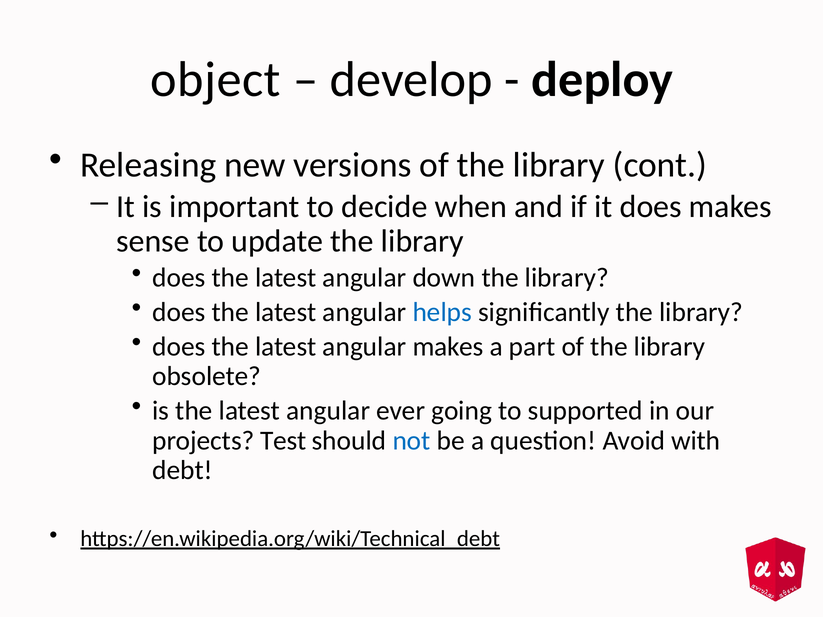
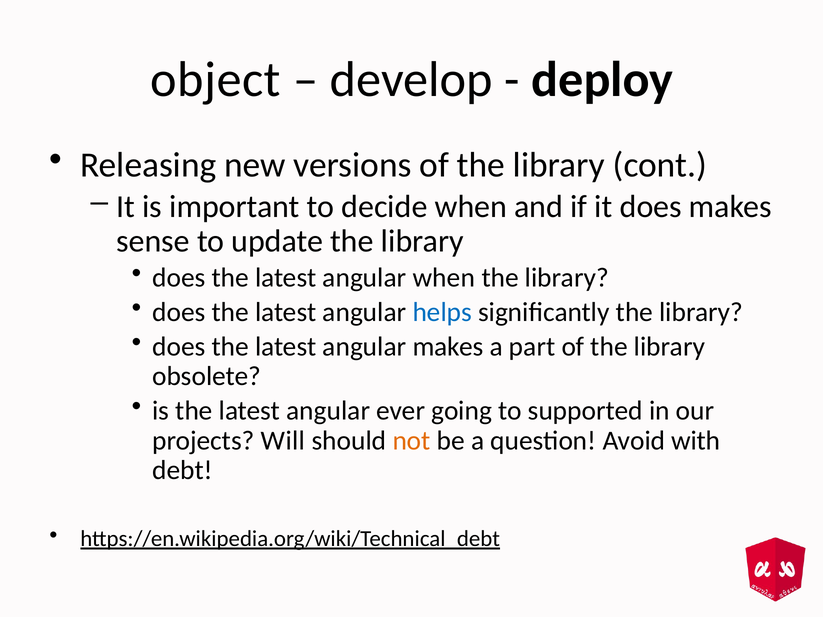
angular down: down -> when
Test: Test -> Will
not colour: blue -> orange
